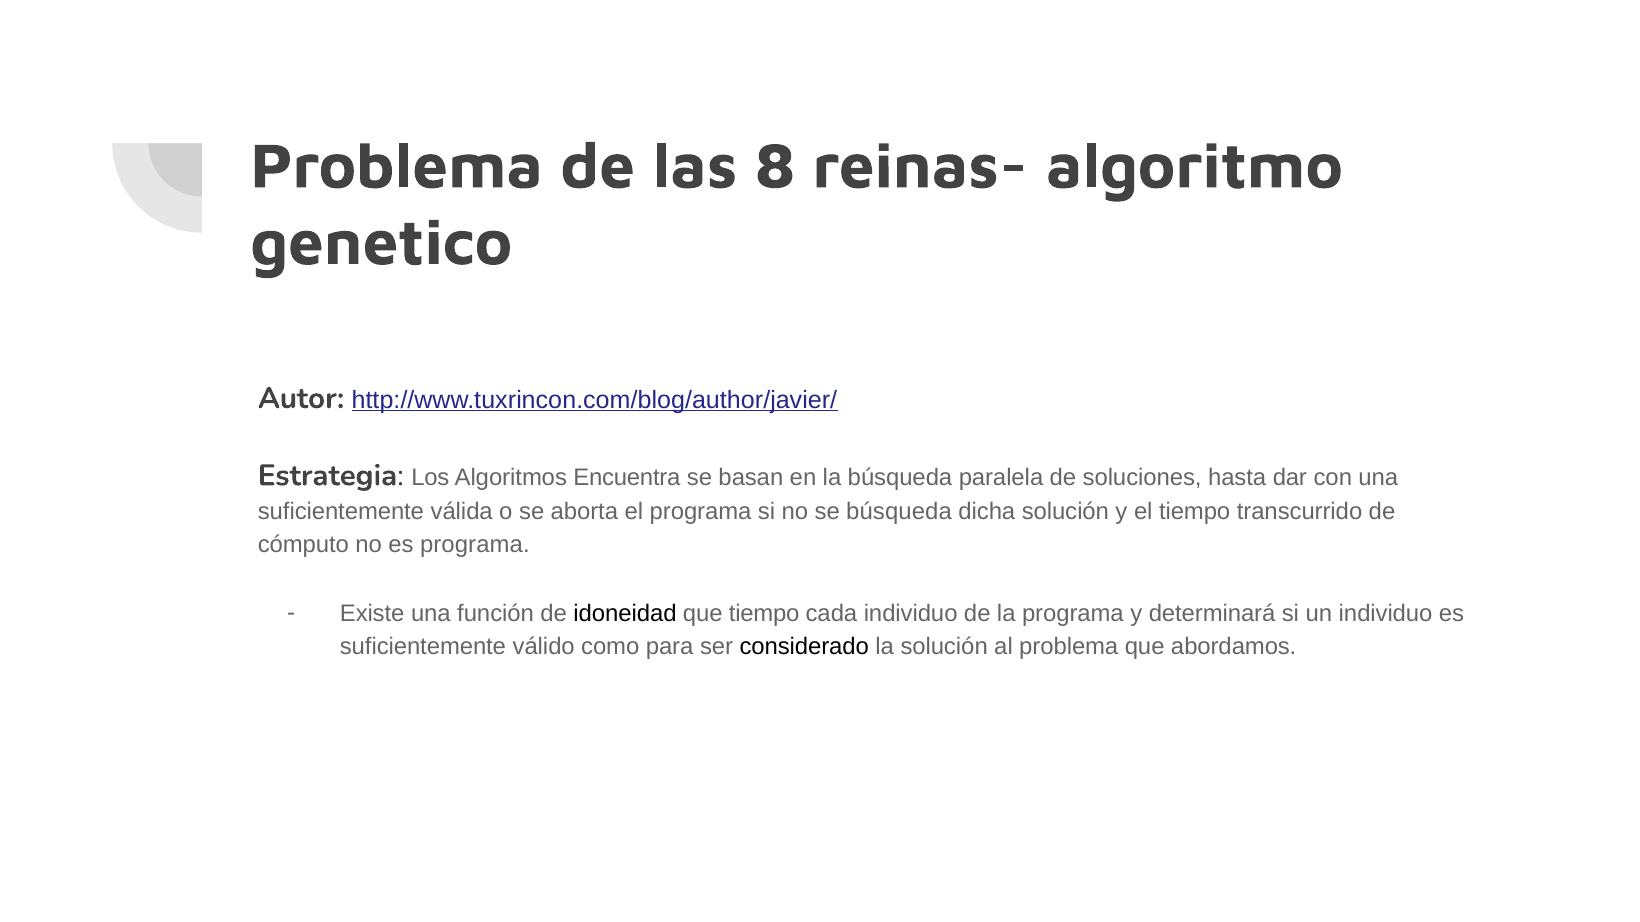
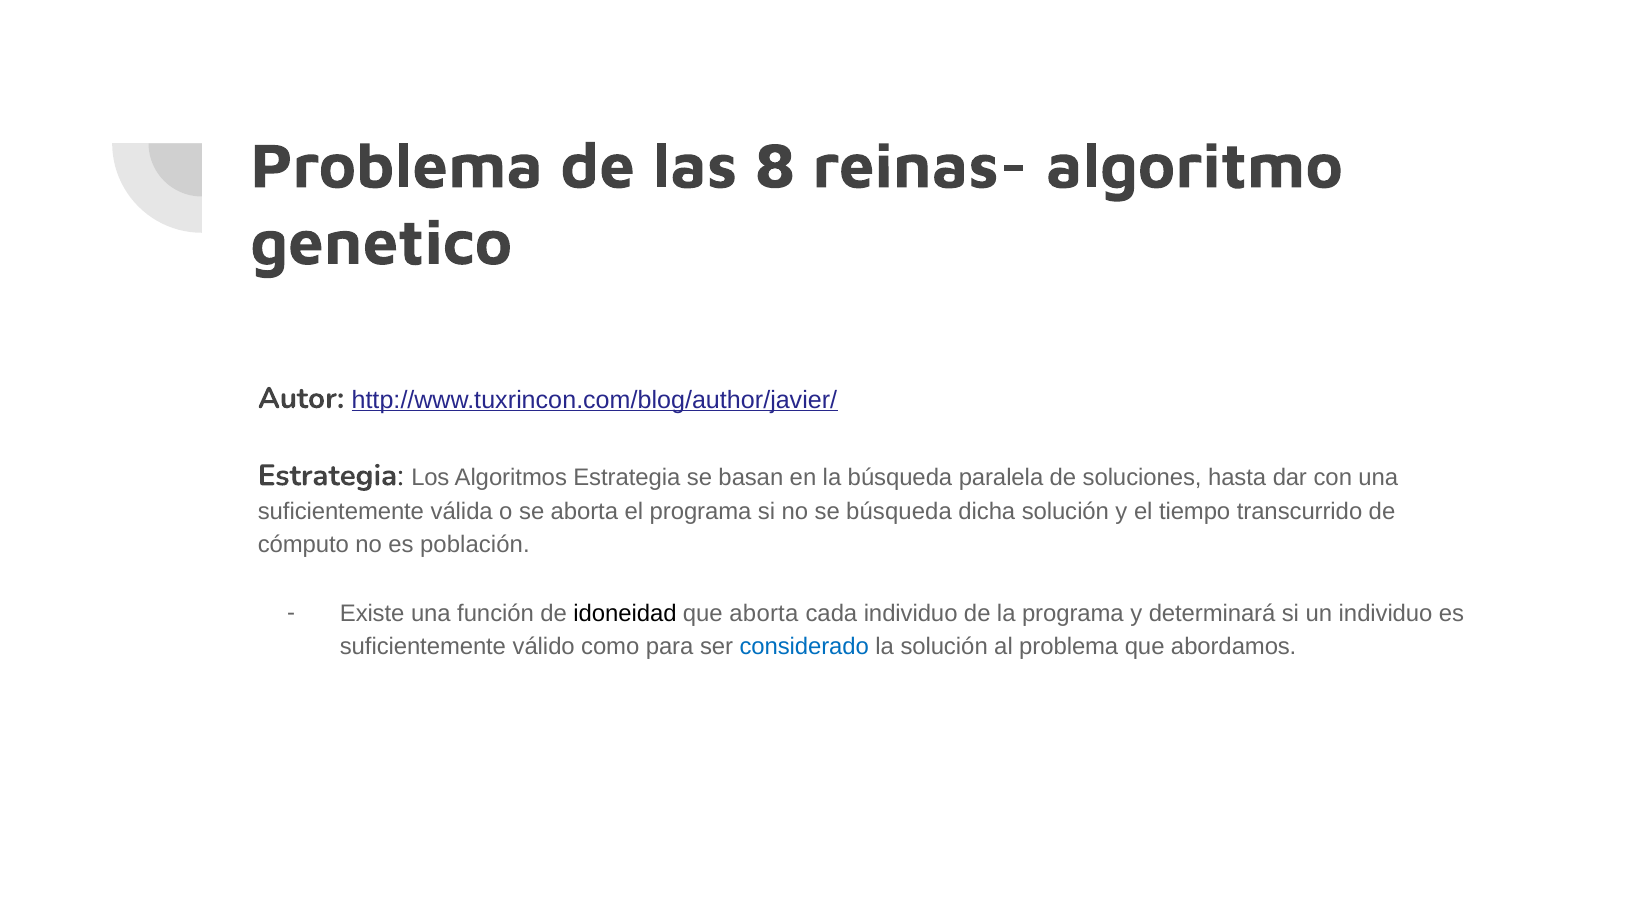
Algoritmos Encuentra: Encuentra -> Estrategia
es programa: programa -> población
que tiempo: tiempo -> aborta
considerado colour: black -> blue
